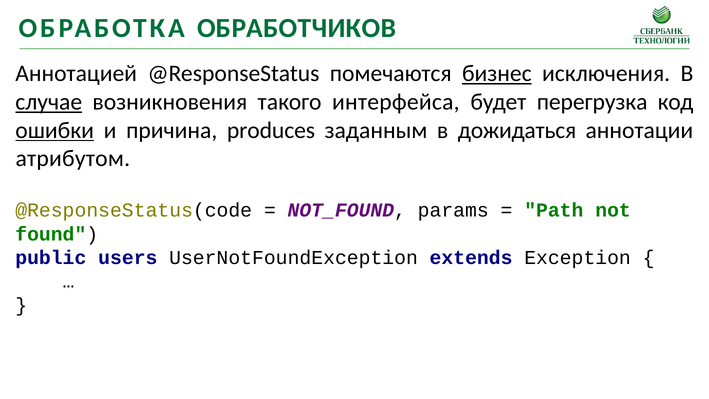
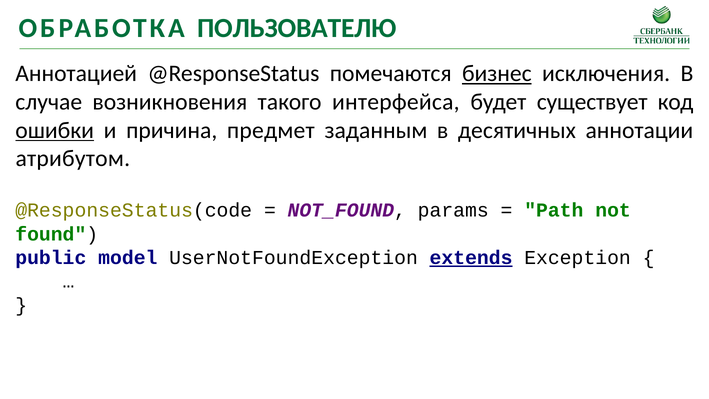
ОБРАБОТЧИКОВ: ОБРАБОТЧИКОВ -> ПОЛЬЗОВАТЕЛЮ
случае underline: present -> none
перегрузка: перегрузка -> существует
produces: produces -> предмет
дожидаться: дожидаться -> десятичных
users: users -> model
extends underline: none -> present
